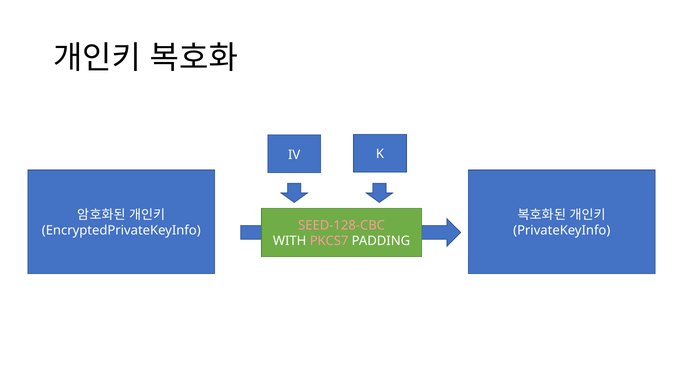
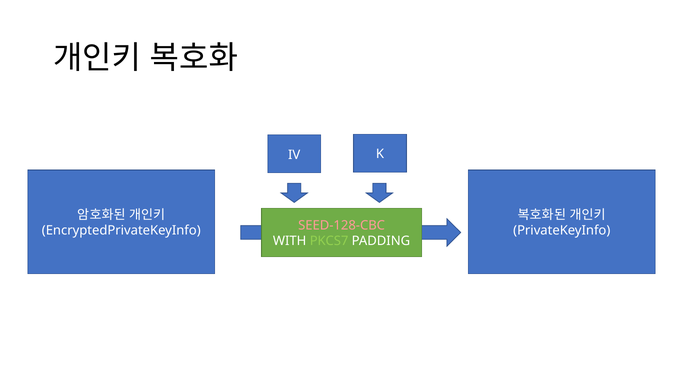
PKCS7 colour: pink -> light green
